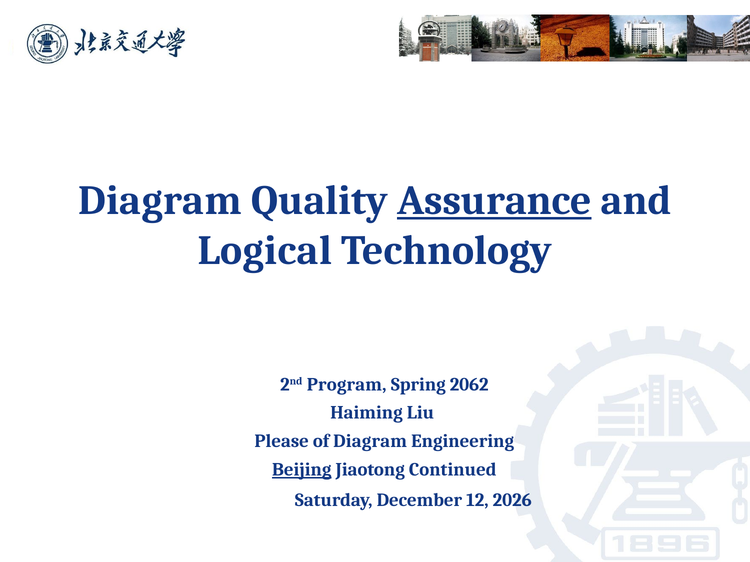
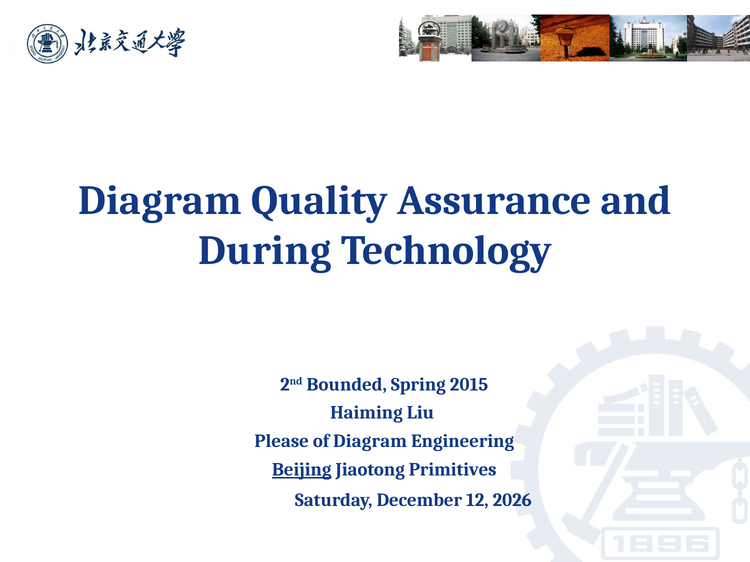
Assurance underline: present -> none
Logical: Logical -> During
Program: Program -> Bounded
2062: 2062 -> 2015
Continued: Continued -> Primitives
